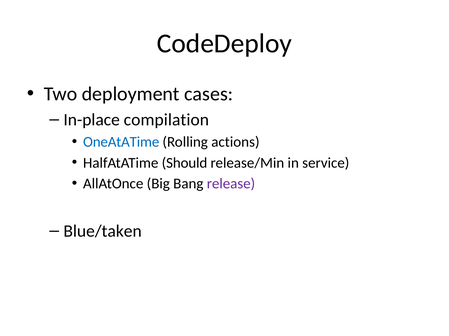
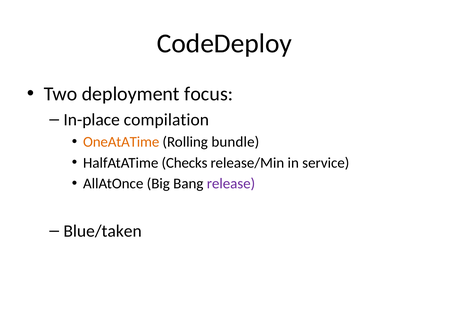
cases: cases -> focus
OneAtATime colour: blue -> orange
actions: actions -> bundle
Should: Should -> Checks
